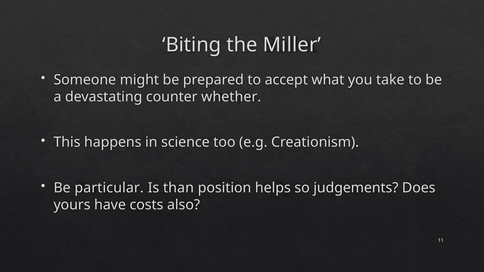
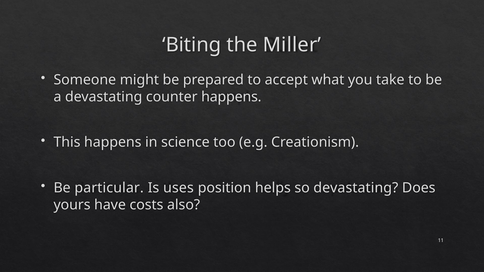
counter whether: whether -> happens
than: than -> uses
so judgements: judgements -> devastating
